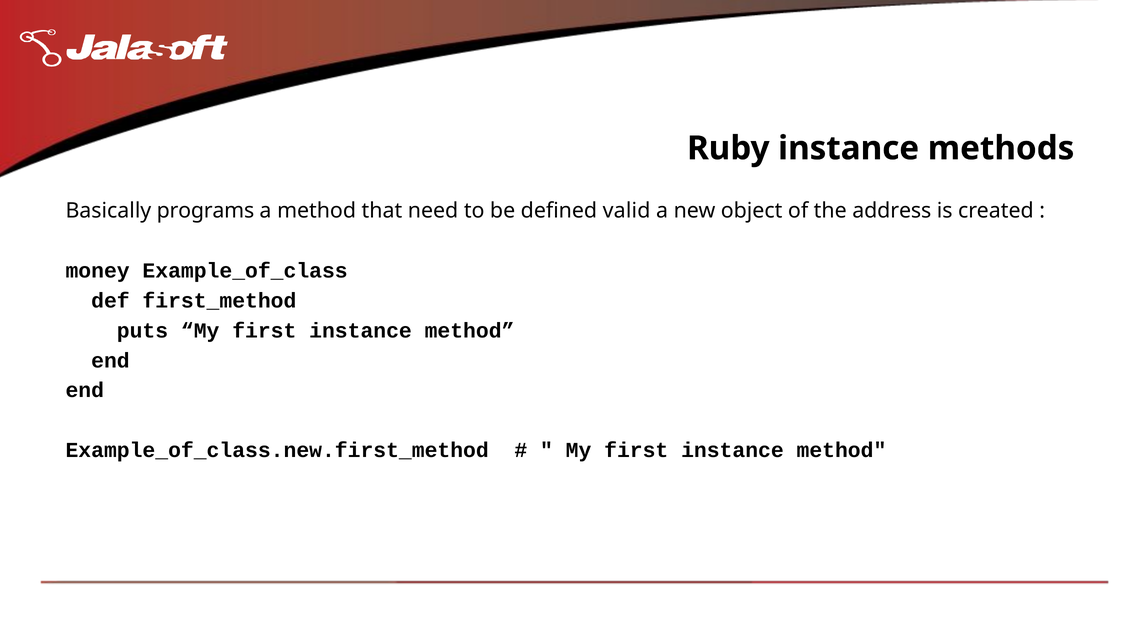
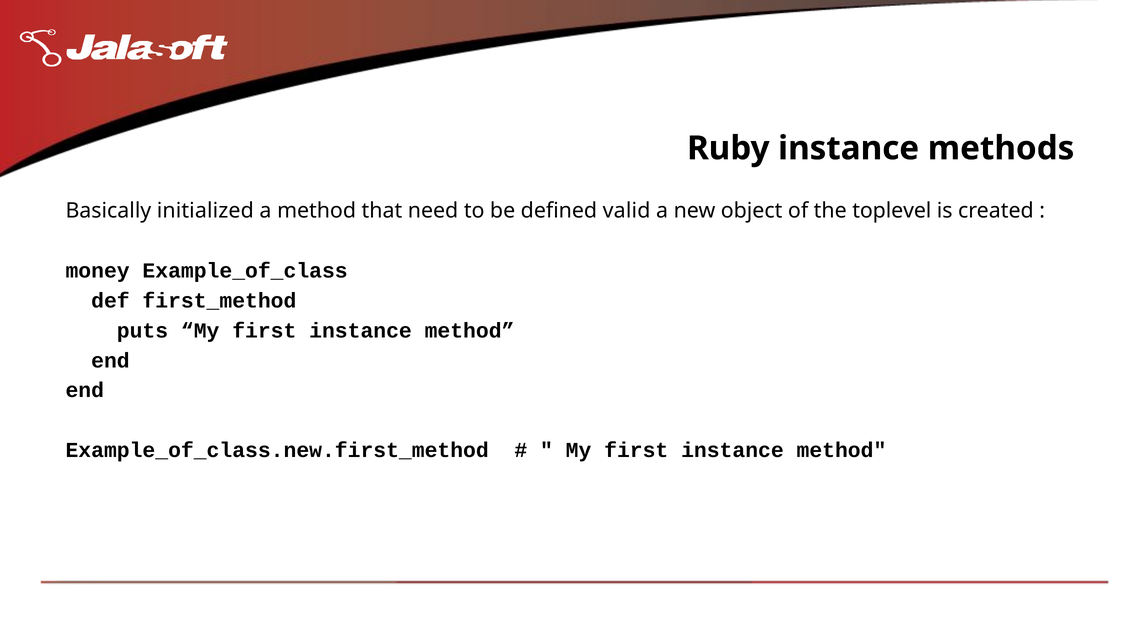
programs: programs -> initialized
address: address -> toplevel
